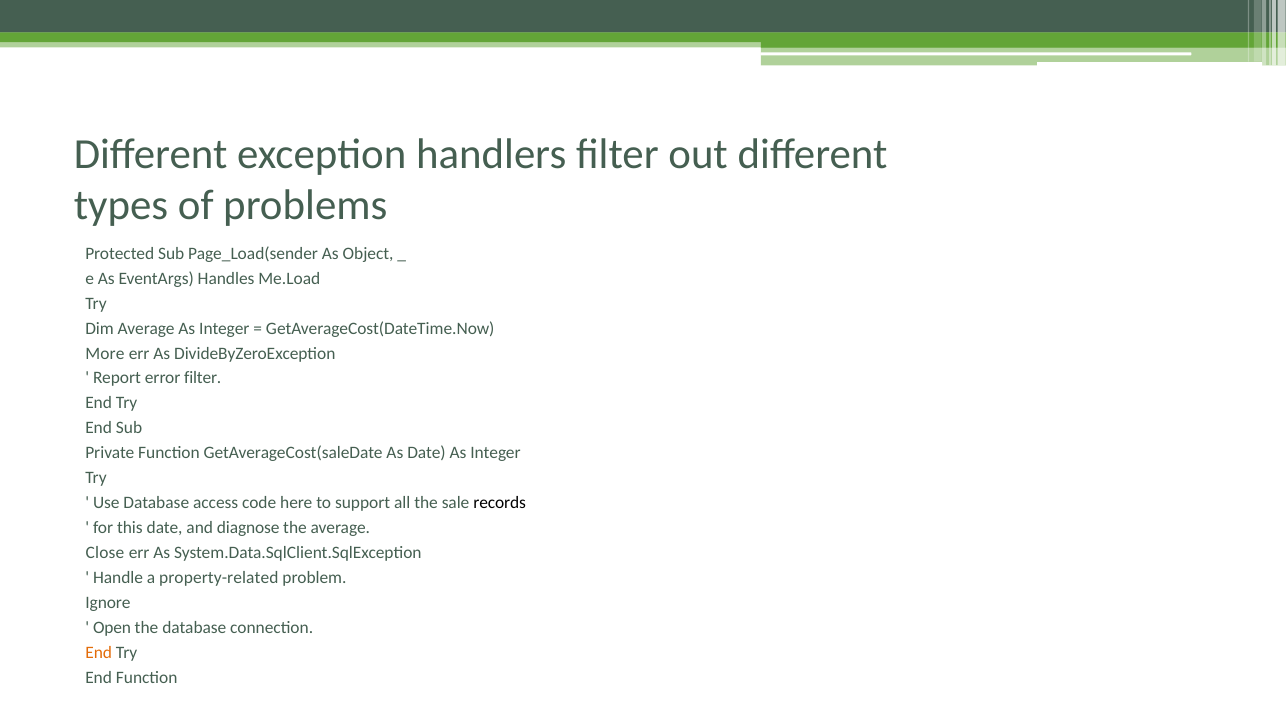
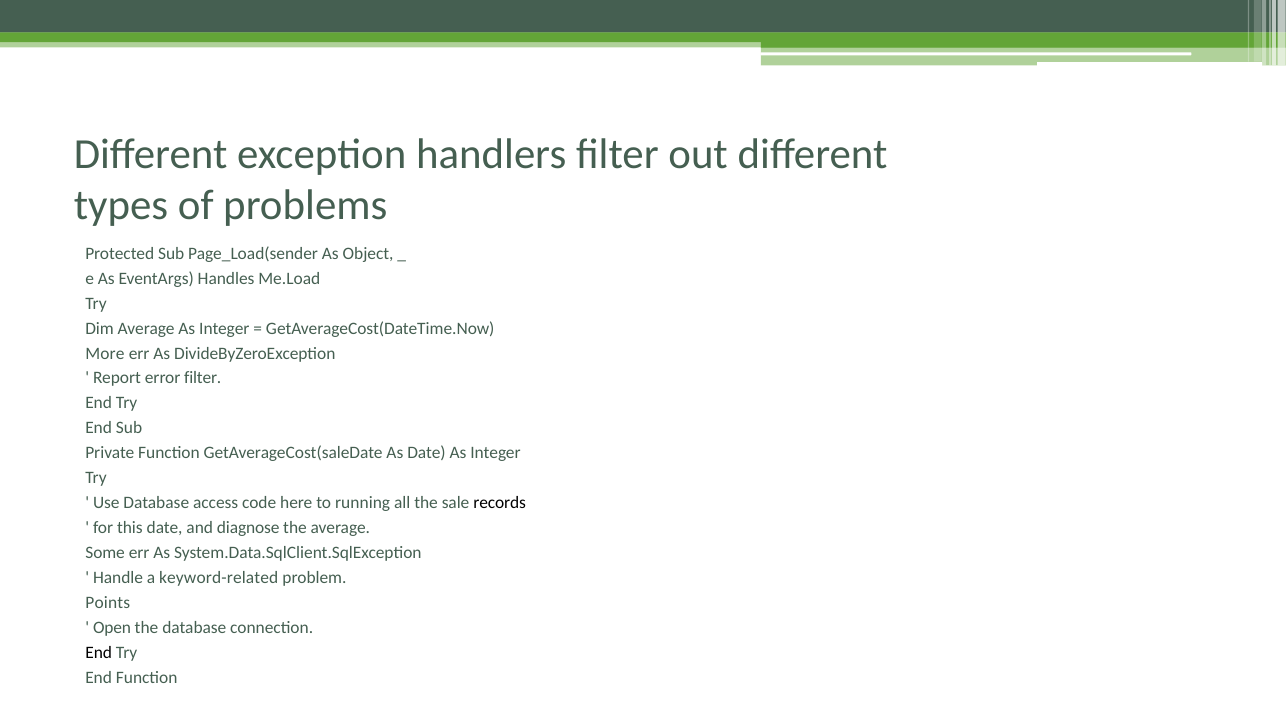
support: support -> running
Close: Close -> Some
property-related: property-related -> keyword-related
Ignore: Ignore -> Points
End at (99, 653) colour: orange -> black
